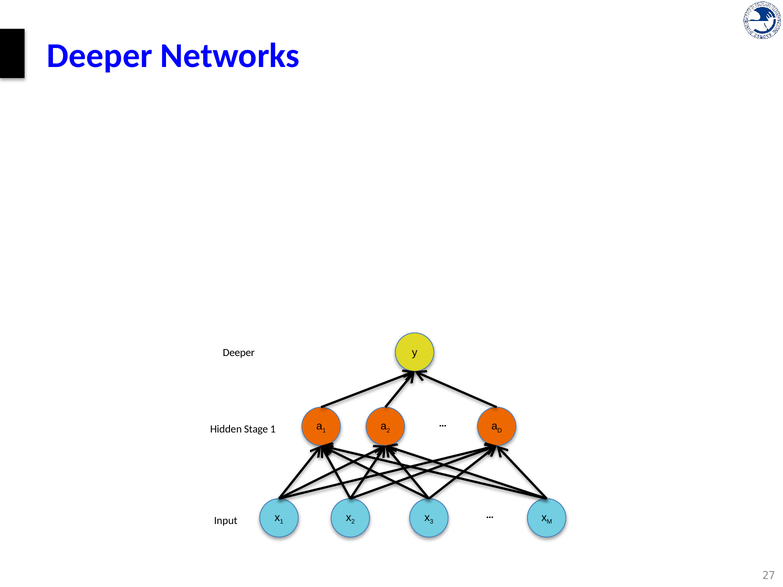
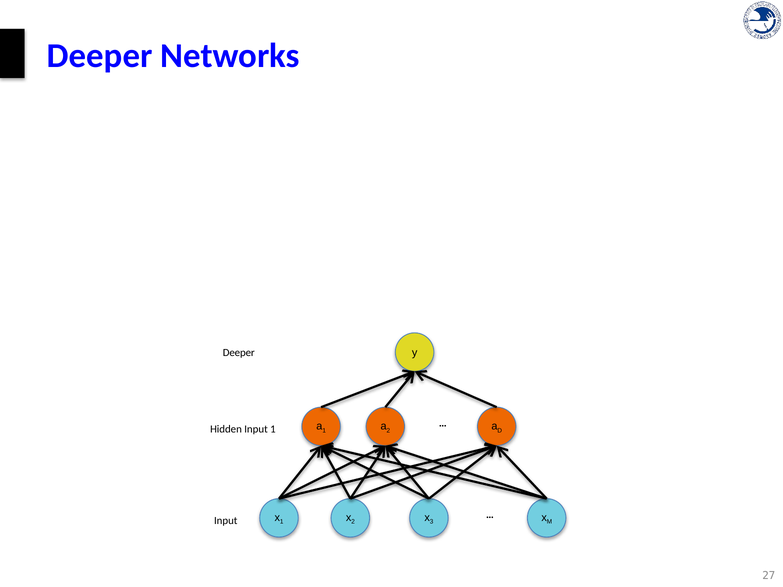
Hidden Stage: Stage -> Input
